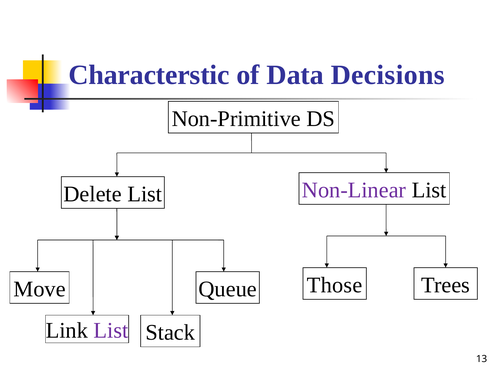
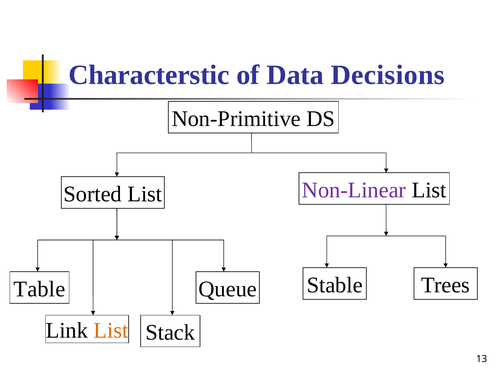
Delete: Delete -> Sorted
Move: Move -> Table
Those: Those -> Stable
List at (111, 331) colour: purple -> orange
